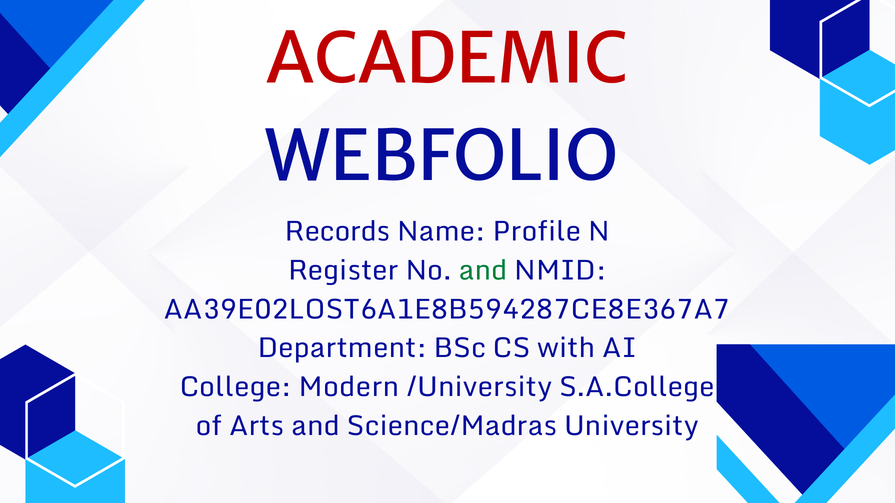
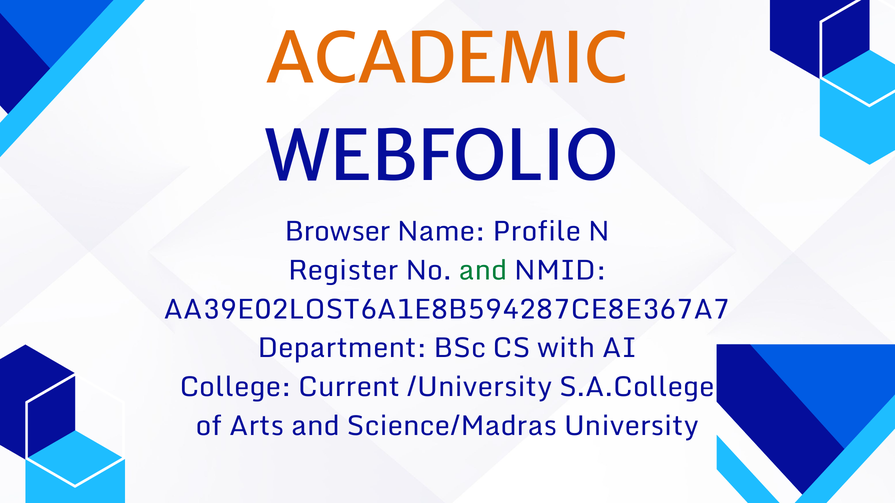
ACADEMIC colour: red -> orange
Records: Records -> Browser
Modern: Modern -> Current
